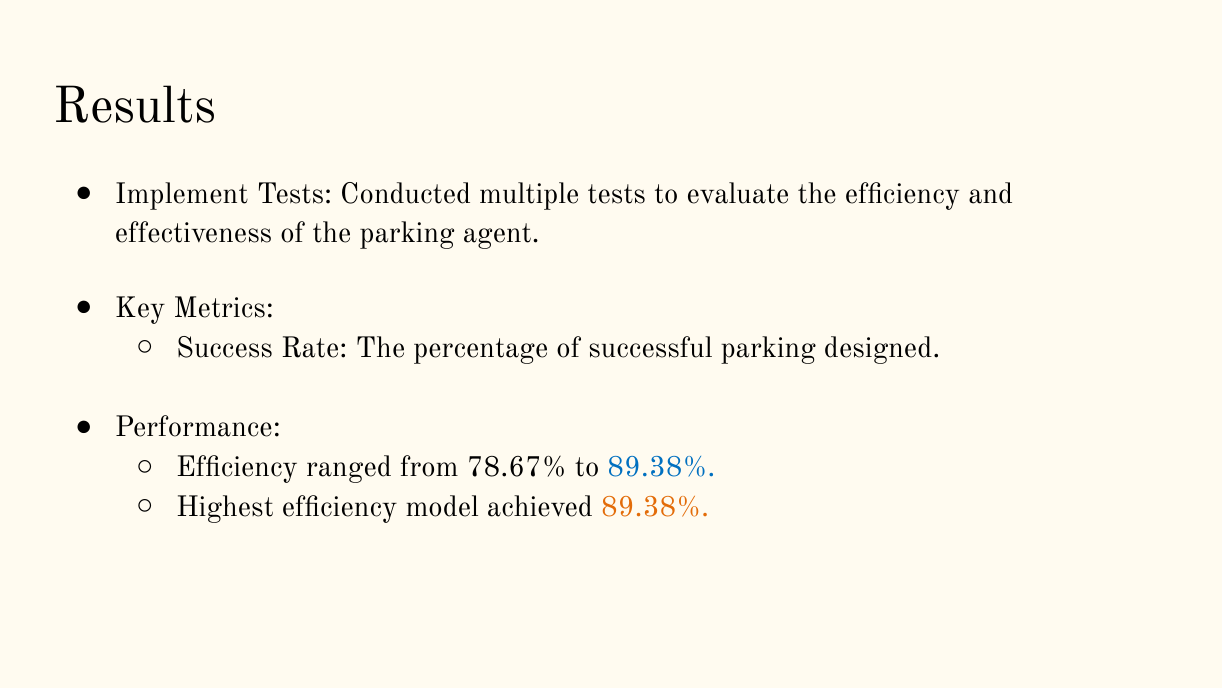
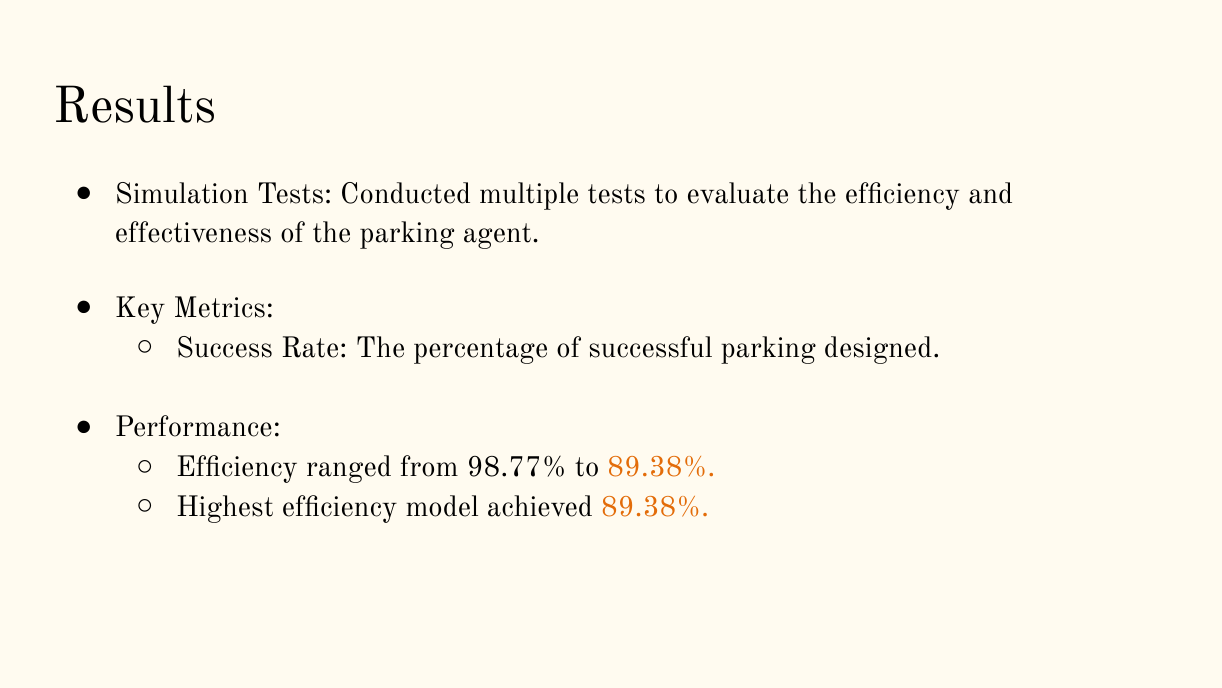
Implement: Implement -> Simulation
78.67%: 78.67% -> 98.77%
89.38% at (661, 467) colour: blue -> orange
